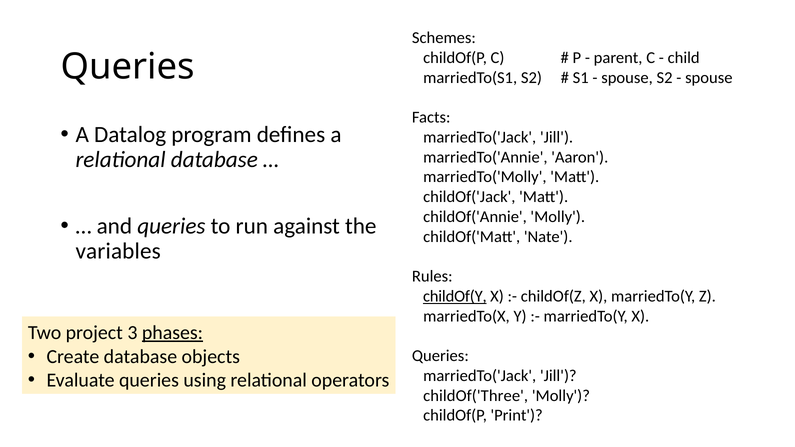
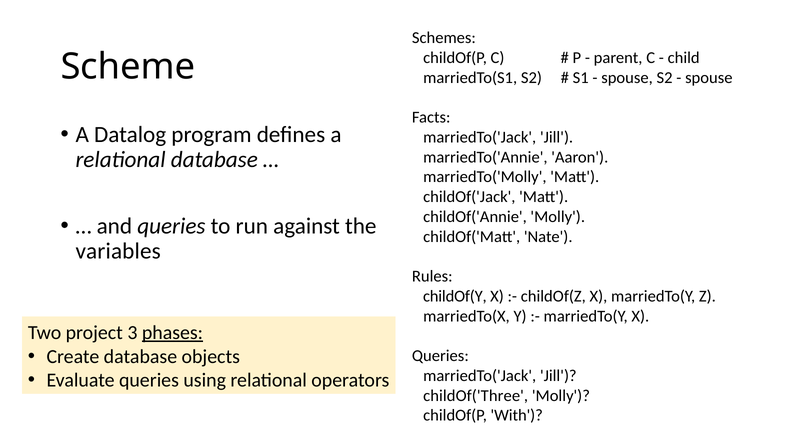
Queries at (128, 67): Queries -> Scheme
childOf(Y underline: present -> none
Print: Print -> With
